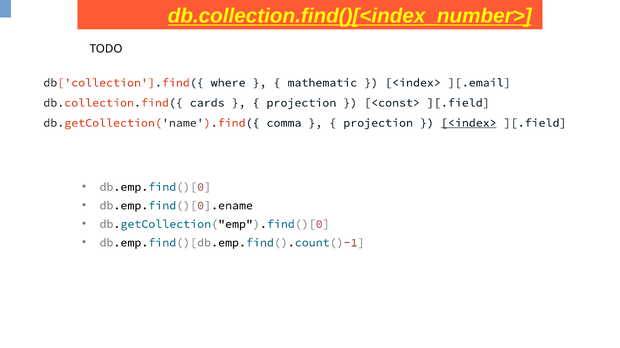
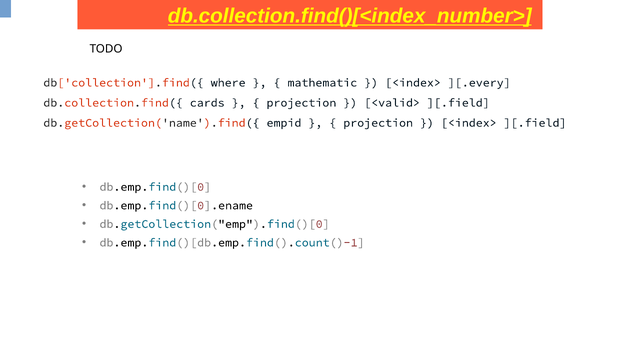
][.email: ][.email -> ][.every
<const>: <const> -> <valid>
comma: comma -> empid
<index> at (469, 123) underline: present -> none
